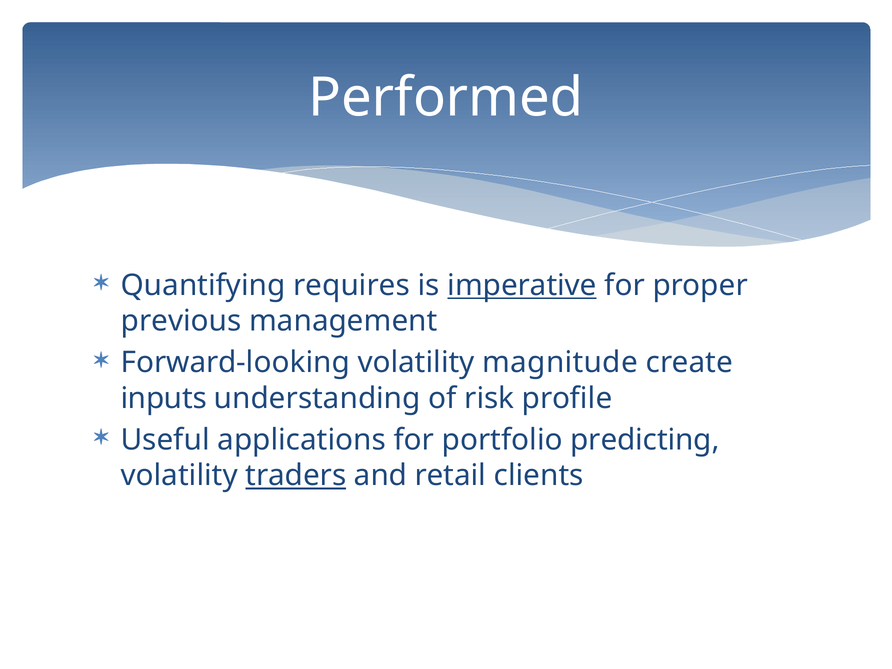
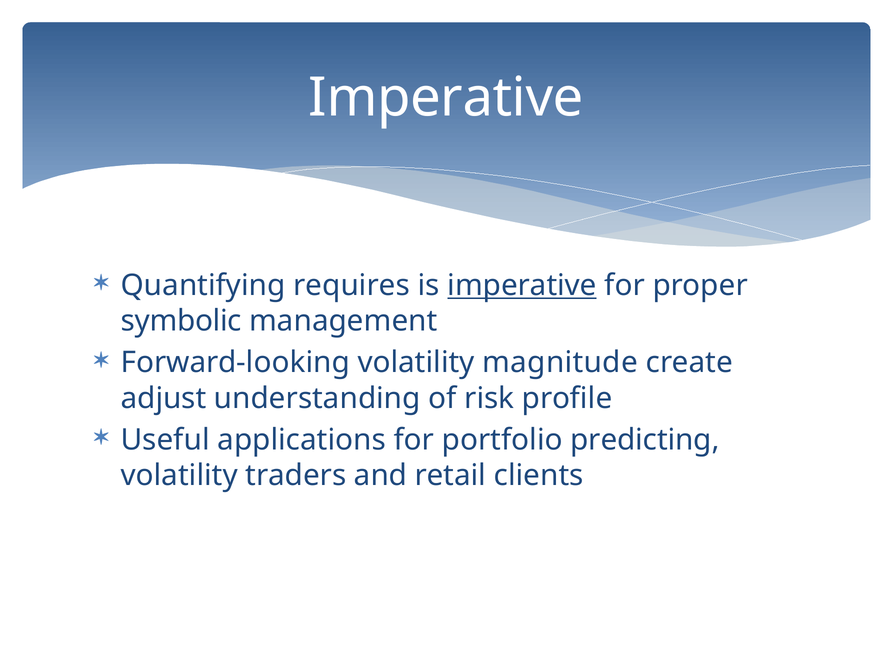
Performed at (446, 98): Performed -> Imperative
previous: previous -> symbolic
inputs: inputs -> adjust
traders underline: present -> none
